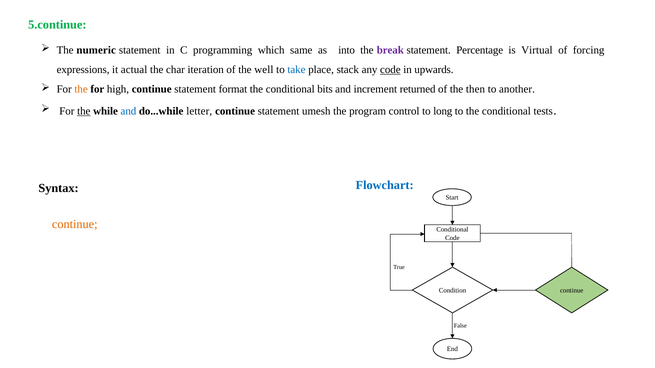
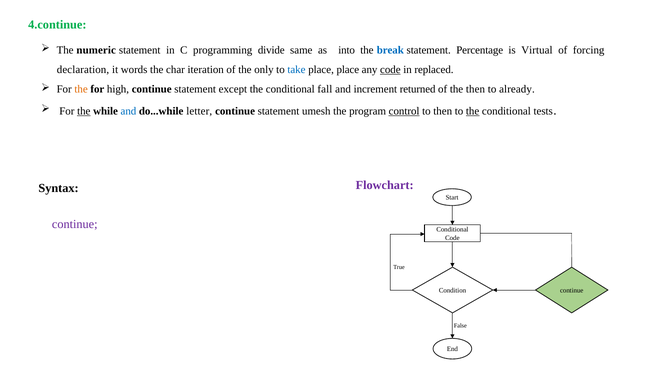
5.continue: 5.continue -> 4.continue
which: which -> divide
break colour: purple -> blue
expressions: expressions -> declaration
actual: actual -> words
well: well -> only
place stack: stack -> place
upwards: upwards -> replaced
format: format -> except
bits: bits -> fall
another: another -> already
control underline: none -> present
to long: long -> then
the at (473, 111) underline: none -> present
Flowchart colour: blue -> purple
continue at (75, 224) colour: orange -> purple
